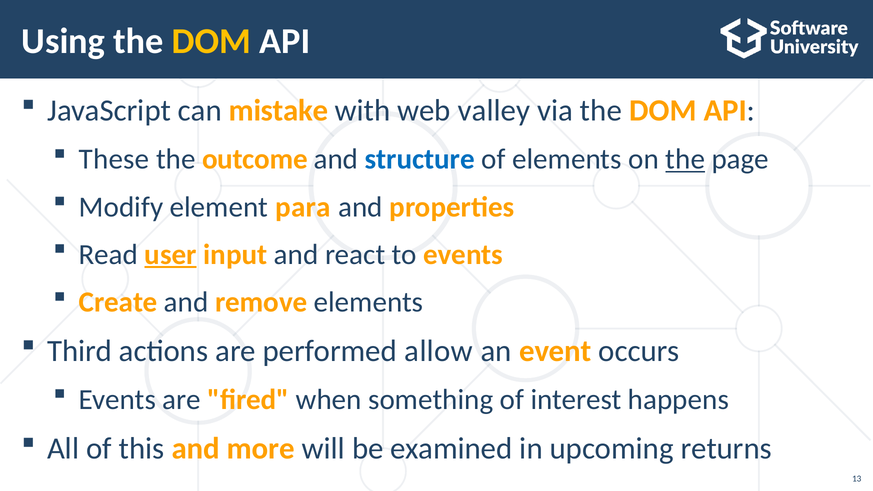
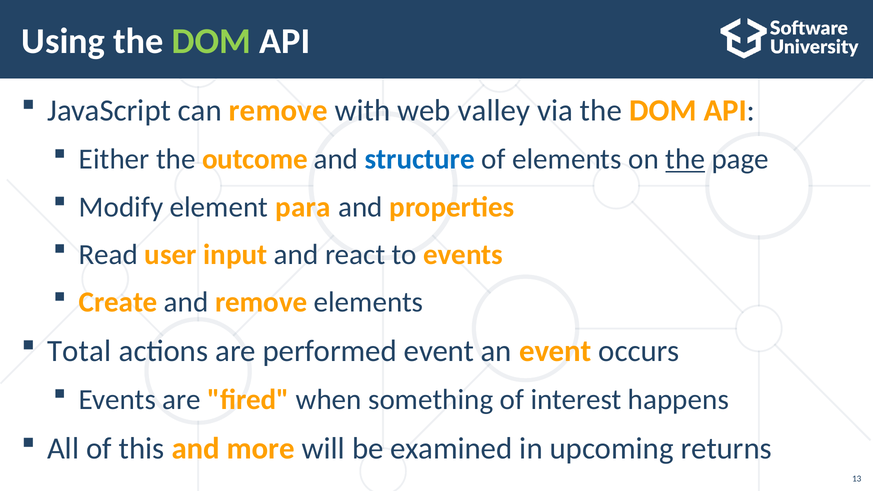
DOM at (211, 41) colour: yellow -> light green
can mistake: mistake -> remove
These: These -> Either
user underline: present -> none
Third: Third -> Total
performed allow: allow -> event
